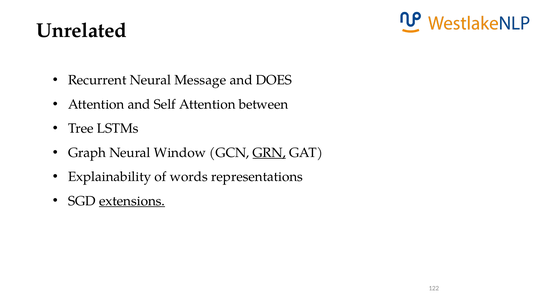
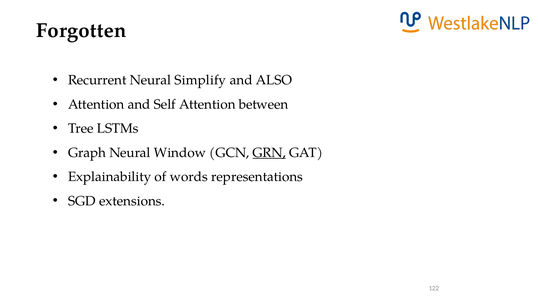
Unrelated: Unrelated -> Forgotten
Message: Message -> Simplify
DOES: DOES -> ALSO
extensions underline: present -> none
